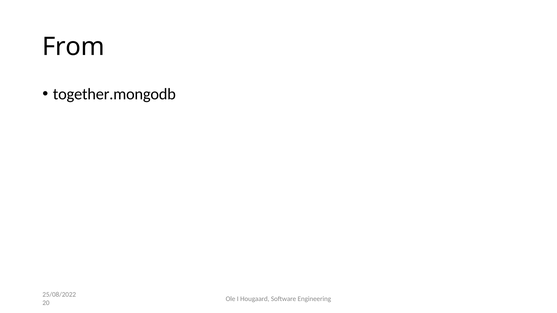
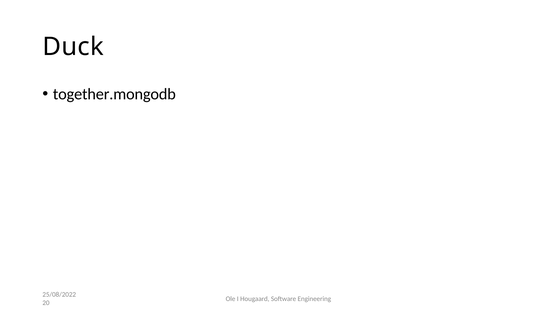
From: From -> Duck
